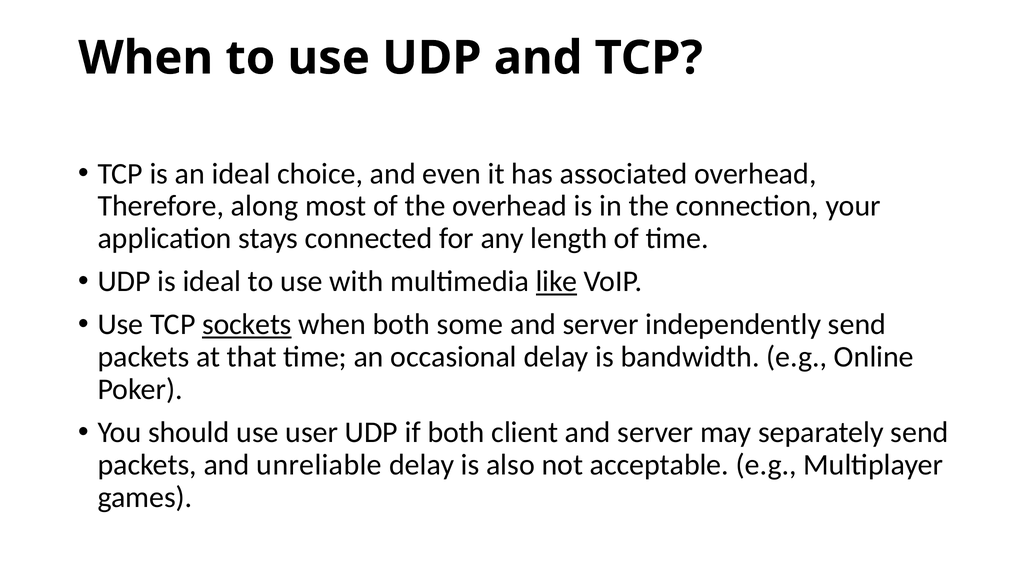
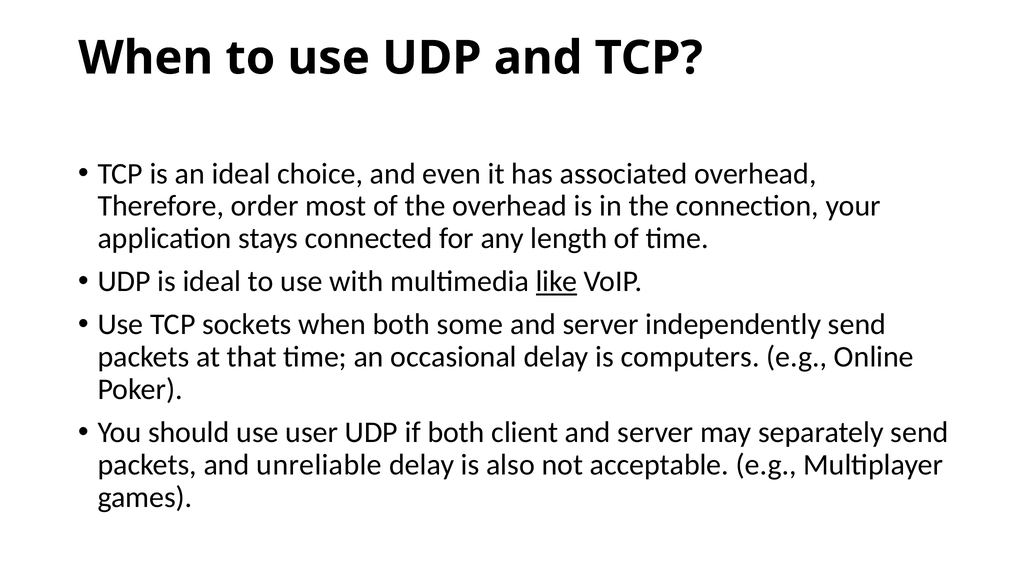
along: along -> order
sockets underline: present -> none
bandwidth: bandwidth -> computers
